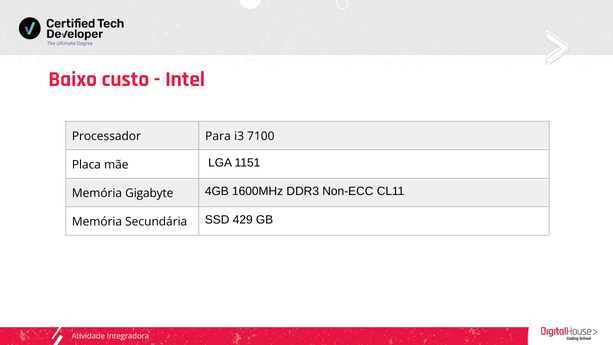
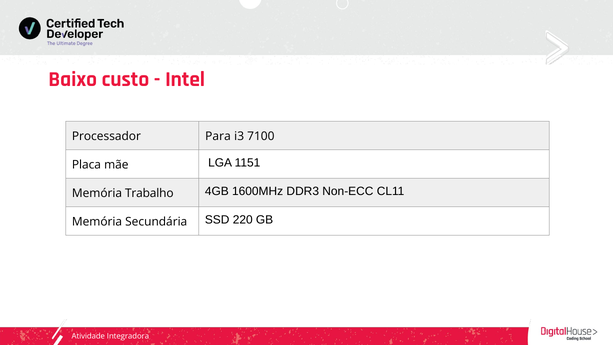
Gigabyte: Gigabyte -> Trabalho
429: 429 -> 220
